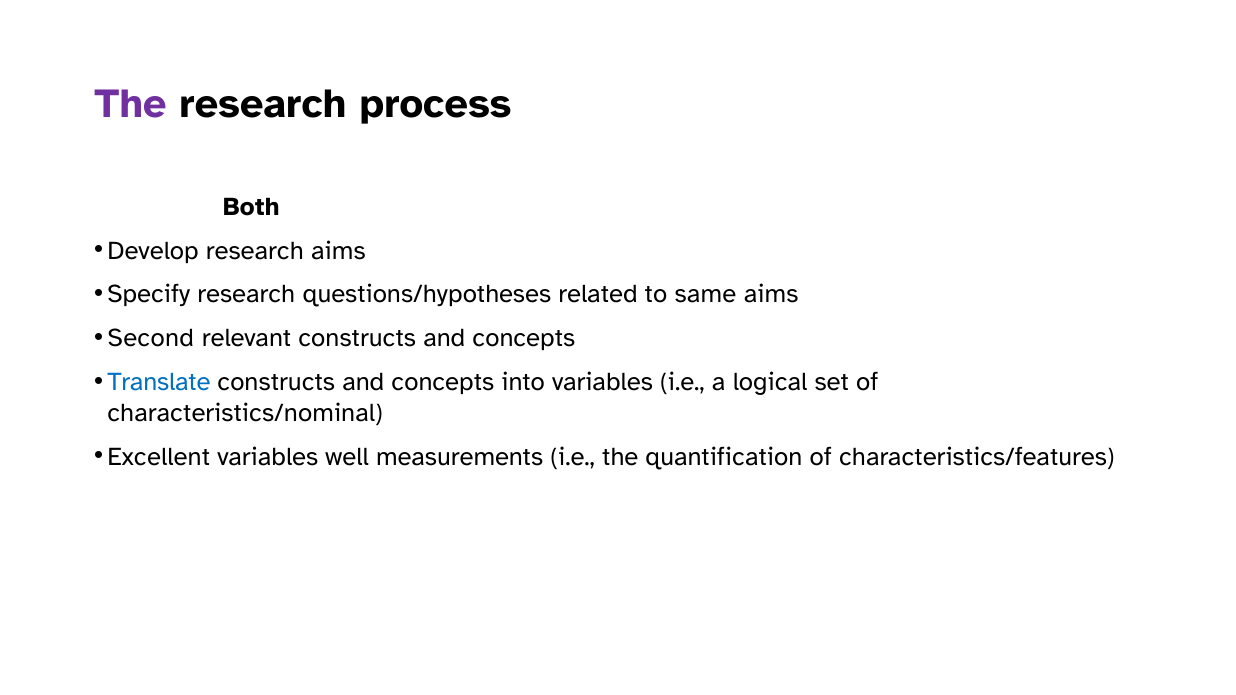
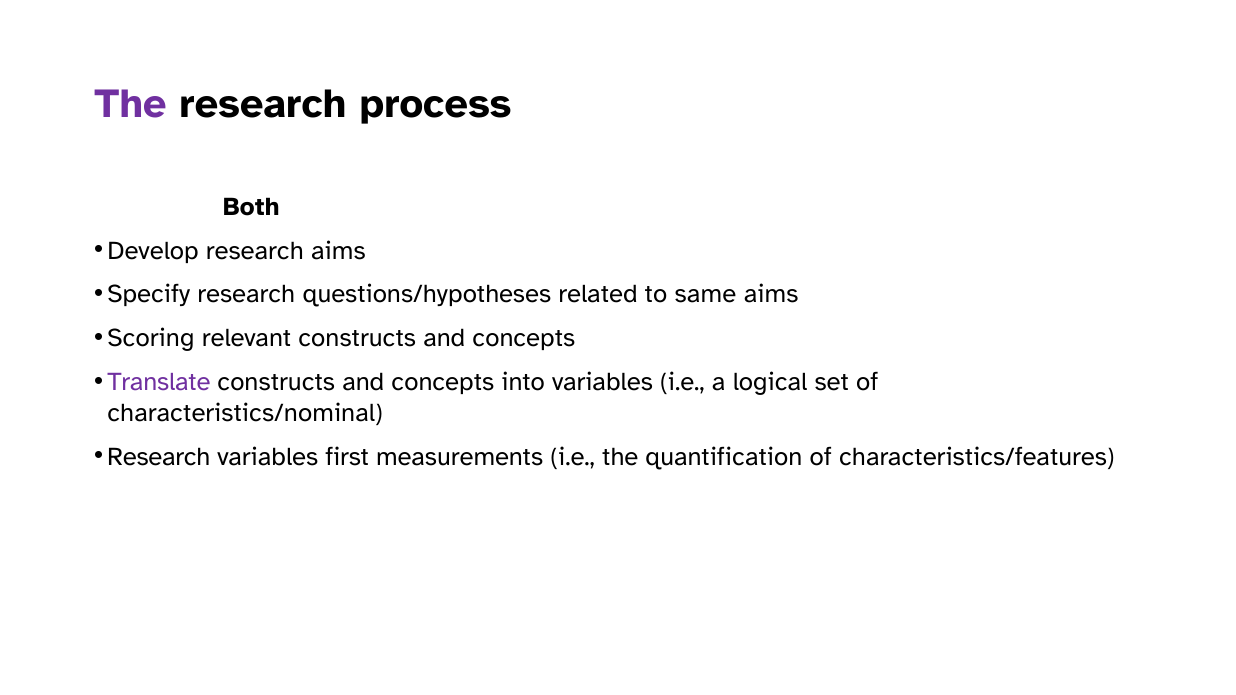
Second: Second -> Scoring
Translate colour: blue -> purple
Excellent at (159, 457): Excellent -> Research
well: well -> first
